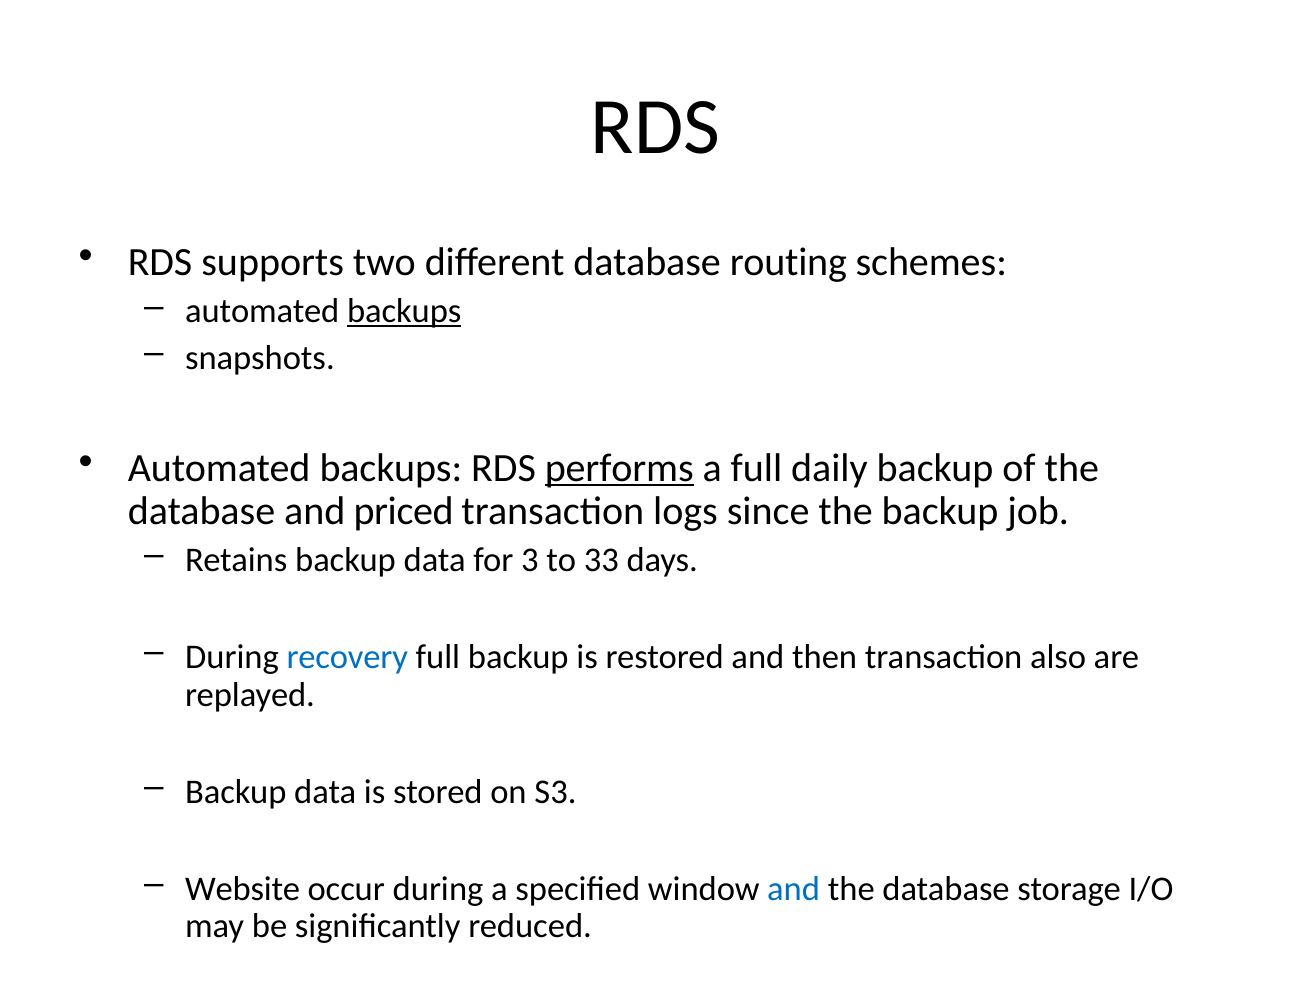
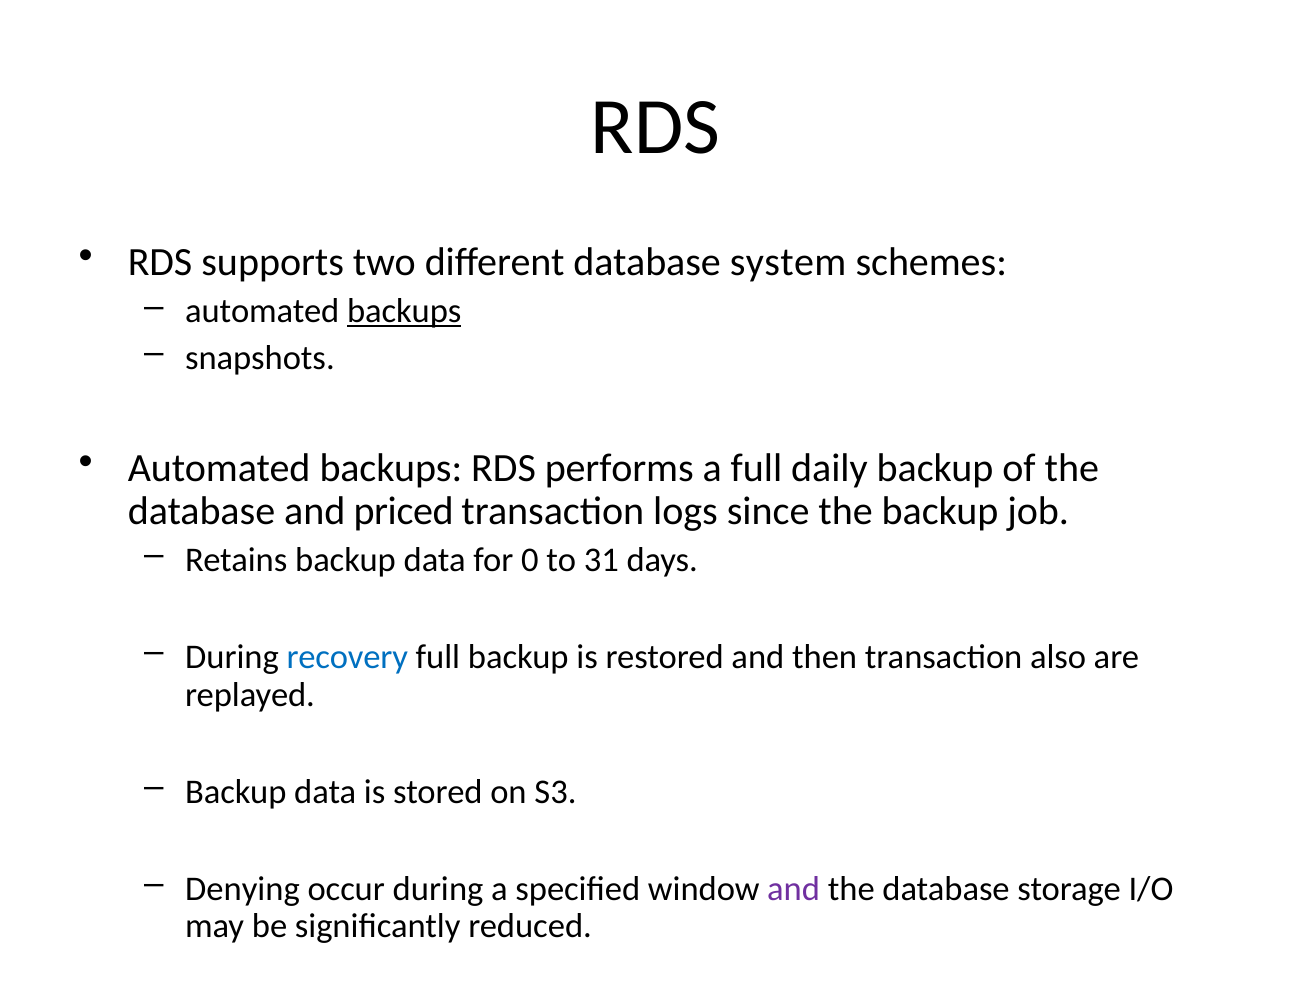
routing: routing -> system
performs underline: present -> none
3: 3 -> 0
33: 33 -> 31
Website: Website -> Denying
and at (794, 889) colour: blue -> purple
